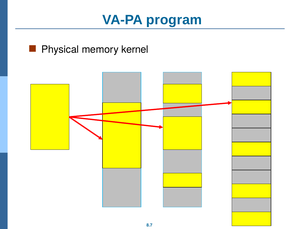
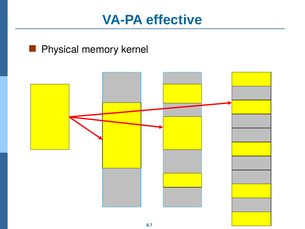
program: program -> effective
